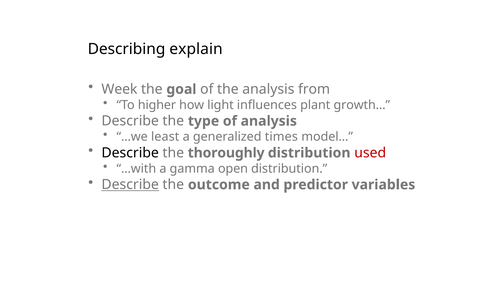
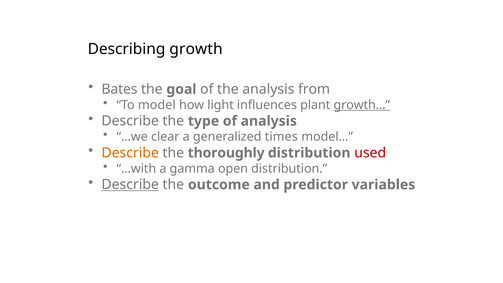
explain: explain -> growth
Week: Week -> Bates
higher: higher -> model
growth… underline: none -> present
least: least -> clear
Describe at (130, 153) colour: black -> orange
